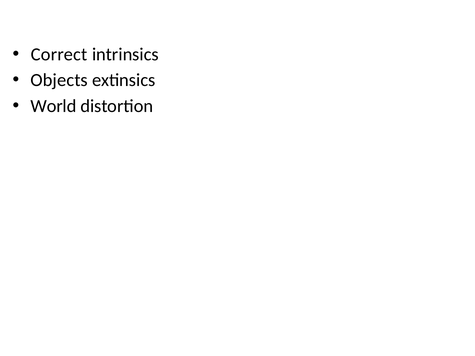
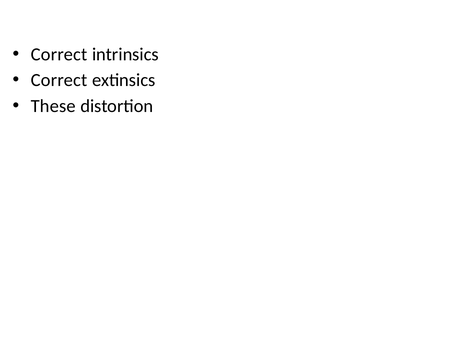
Objects at (59, 80): Objects -> Correct
World: World -> These
